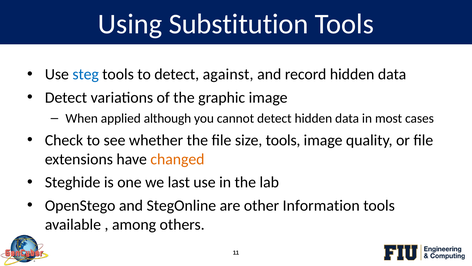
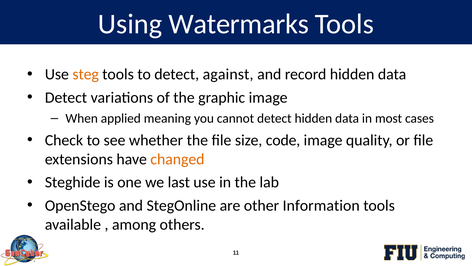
Substitution: Substitution -> Watermarks
steg colour: blue -> orange
although: although -> meaning
size tools: tools -> code
